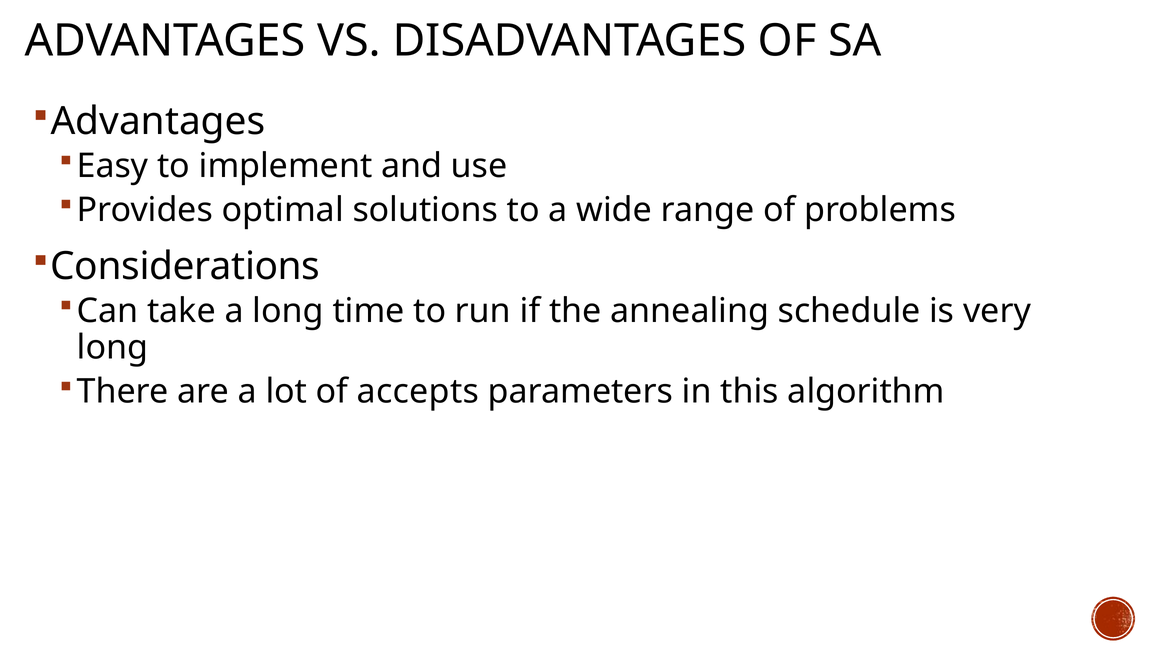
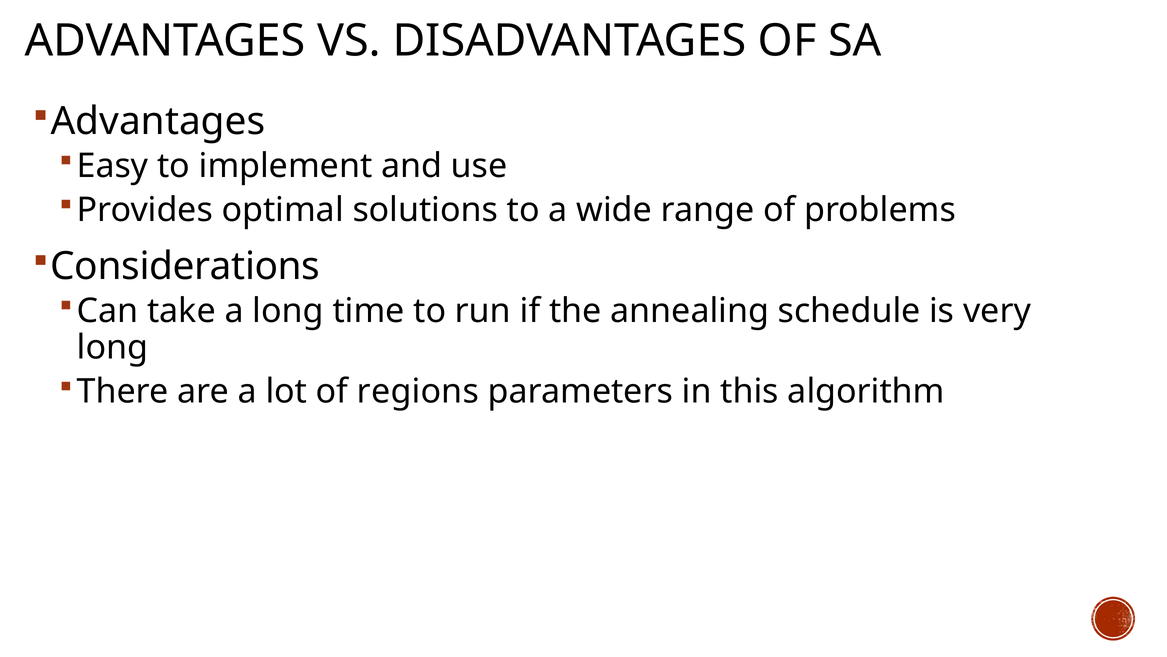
accepts: accepts -> regions
